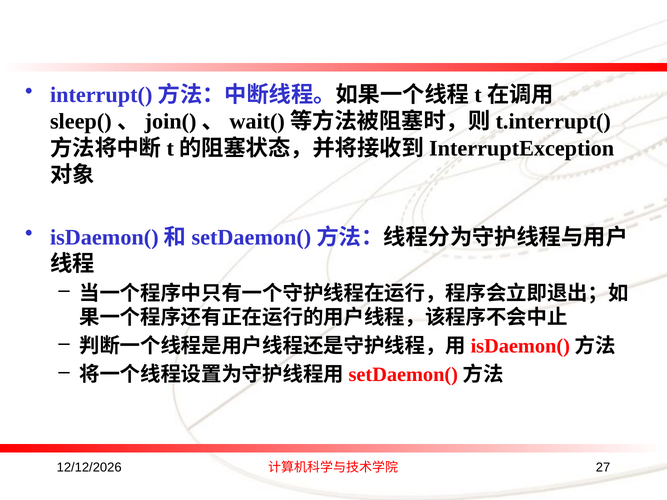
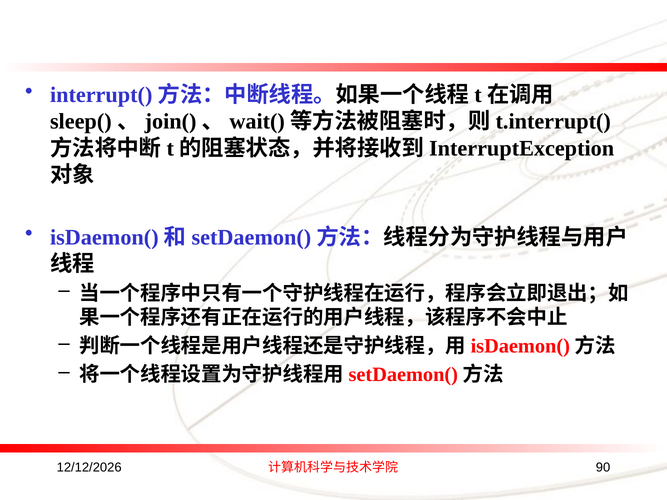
27: 27 -> 90
